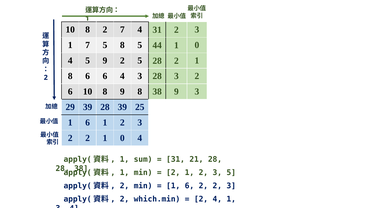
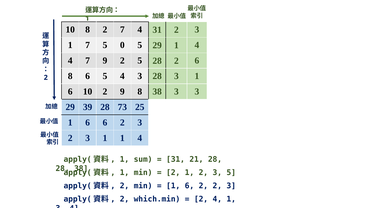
5 8: 8 -> 0
5 44: 44 -> 29
0 at (197, 45): 0 -> 4
4 5: 5 -> 7
28 2 1: 1 -> 6
6 6: 6 -> 5
28 3 2: 2 -> 1
6 10 8: 8 -> 2
38 9: 9 -> 3
28 39: 39 -> 73
6 1: 1 -> 6
2 at (88, 138): 2 -> 3
0 at (122, 138): 0 -> 1
